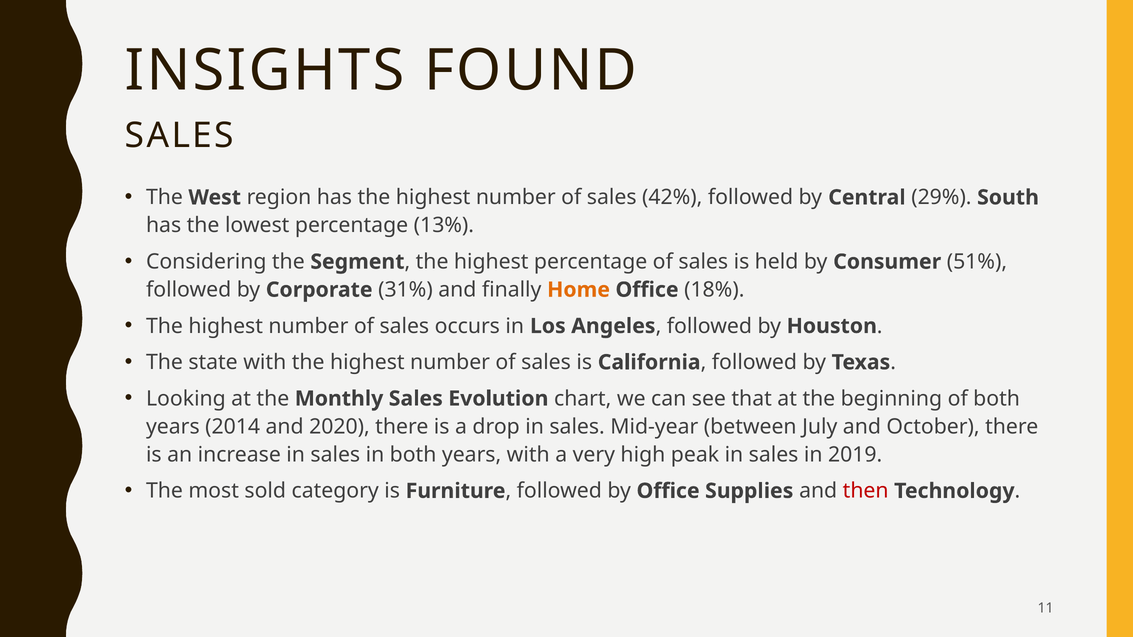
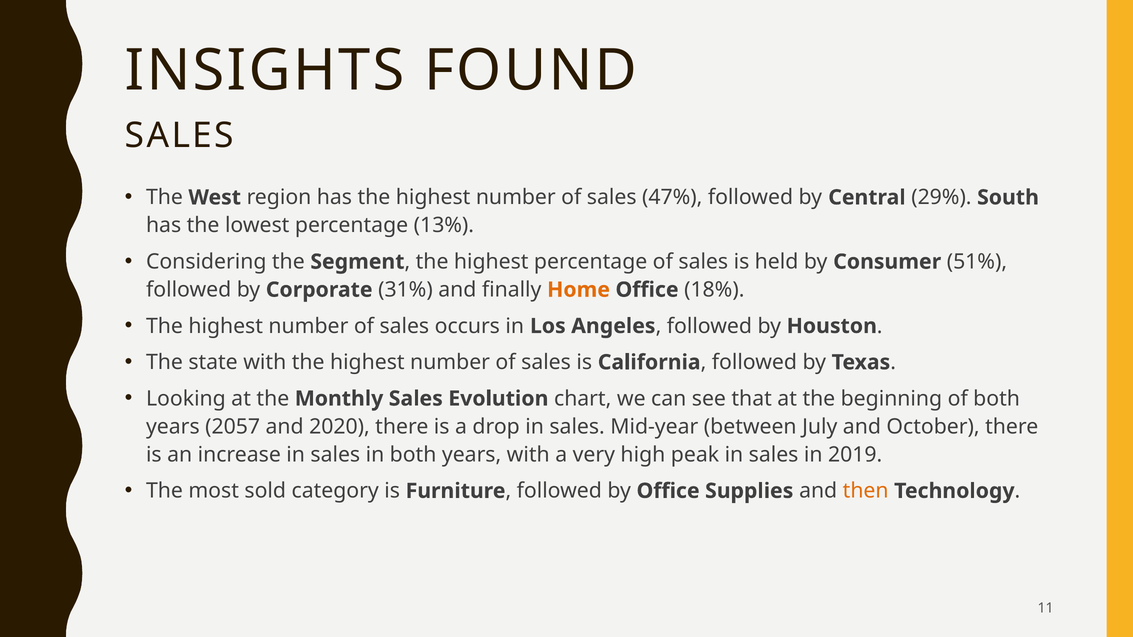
42%: 42% -> 47%
2014: 2014 -> 2057
then colour: red -> orange
